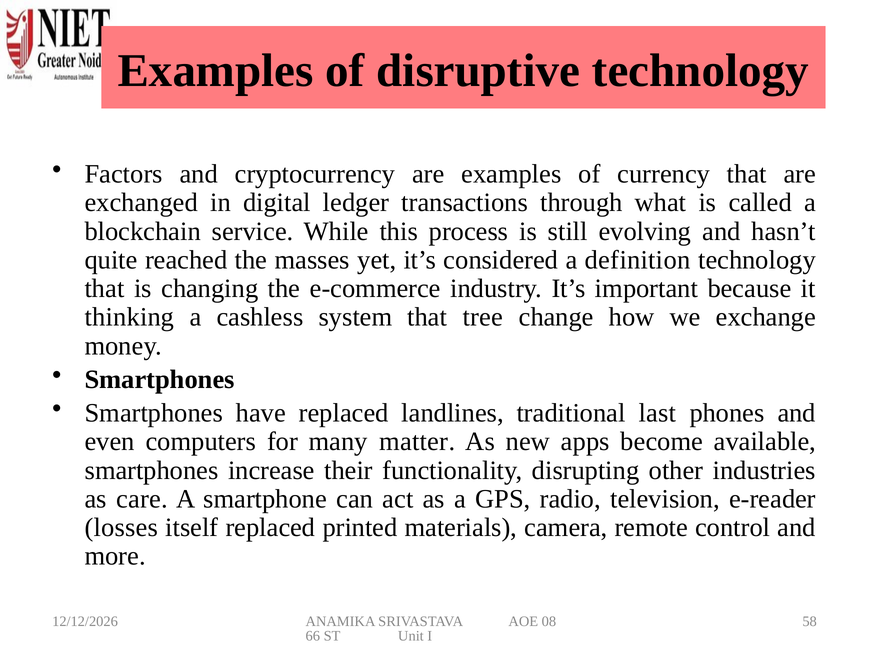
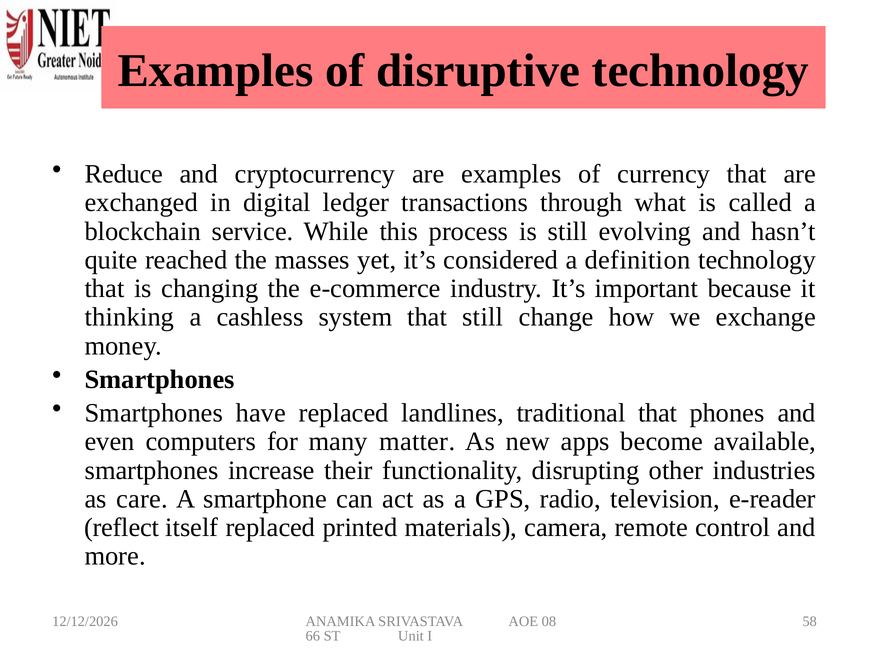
Factors: Factors -> Reduce
that tree: tree -> still
traditional last: last -> that
losses: losses -> reflect
